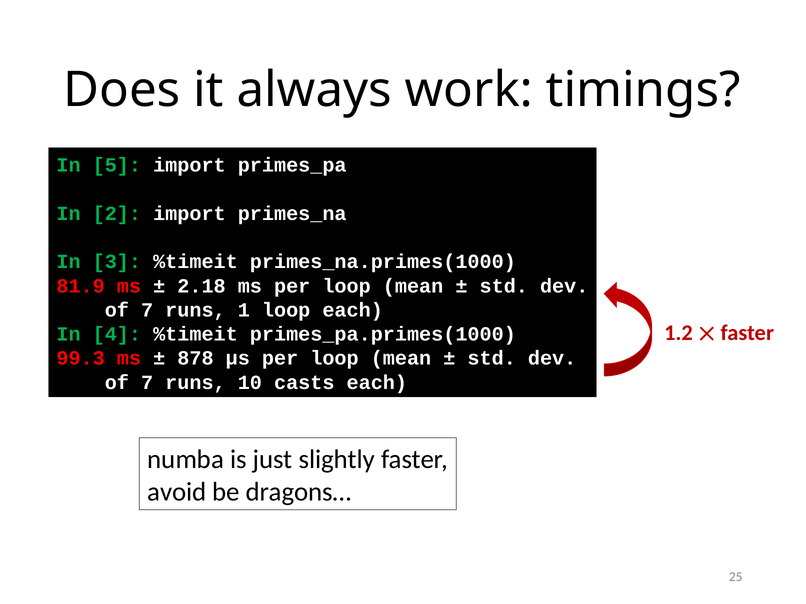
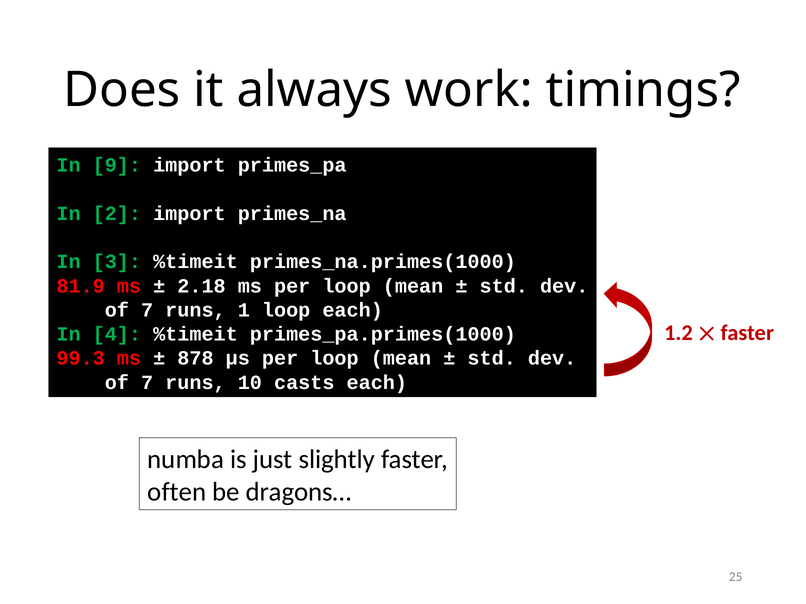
5: 5 -> 9
avoid: avoid -> often
